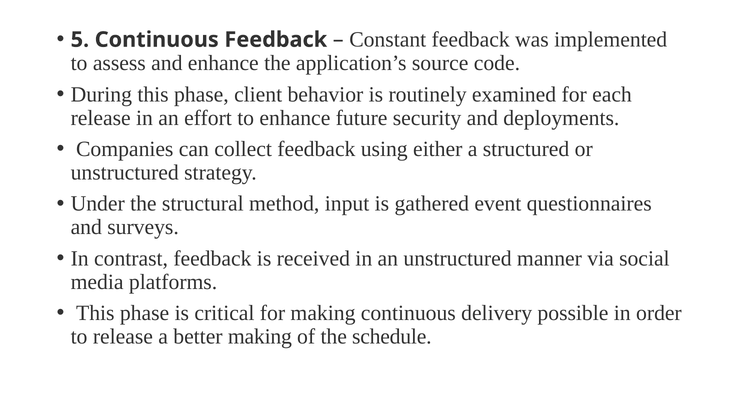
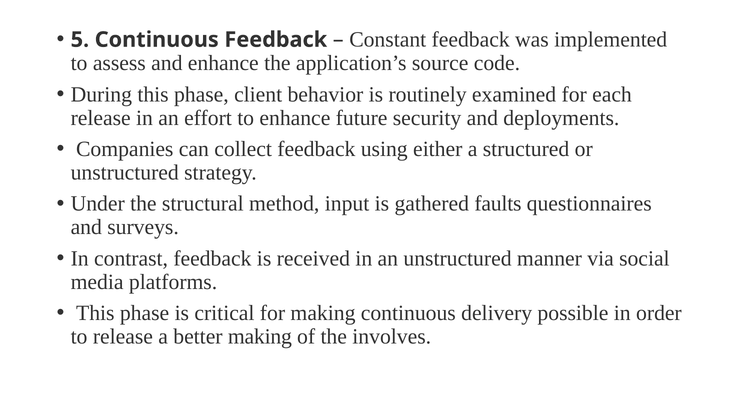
event: event -> faults
schedule: schedule -> involves
